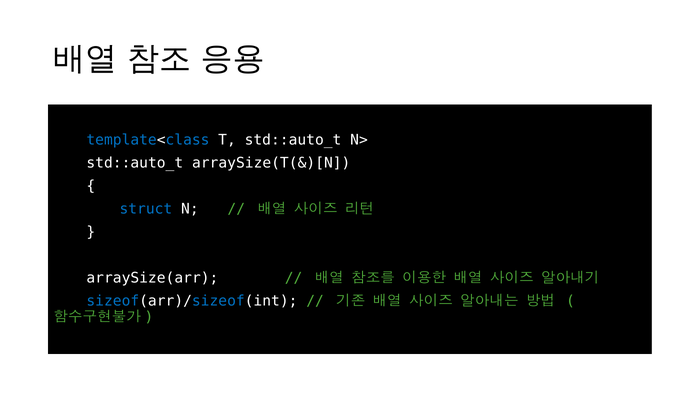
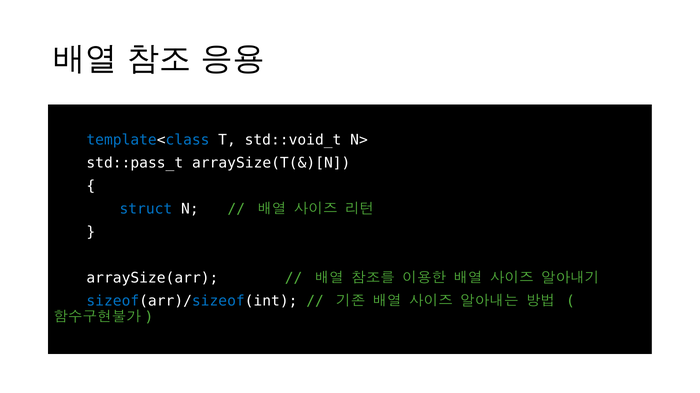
T std::auto_t: std::auto_t -> std::void_t
std::auto_t at (135, 163): std::auto_t -> std::pass_t
